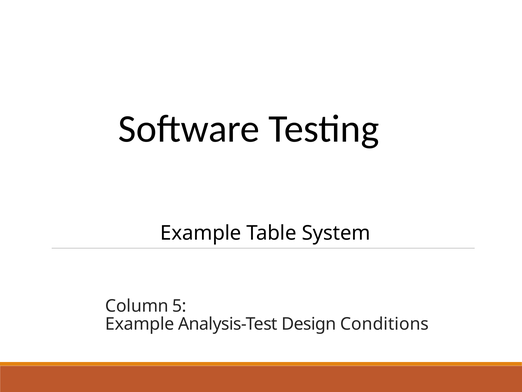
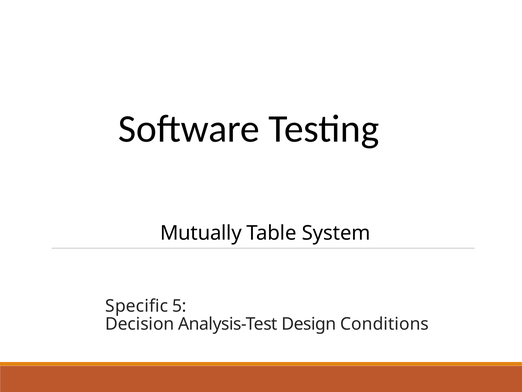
Example at (201, 233): Example -> Mutually
Column: Column -> Specific
Example at (140, 324): Example -> Decision
